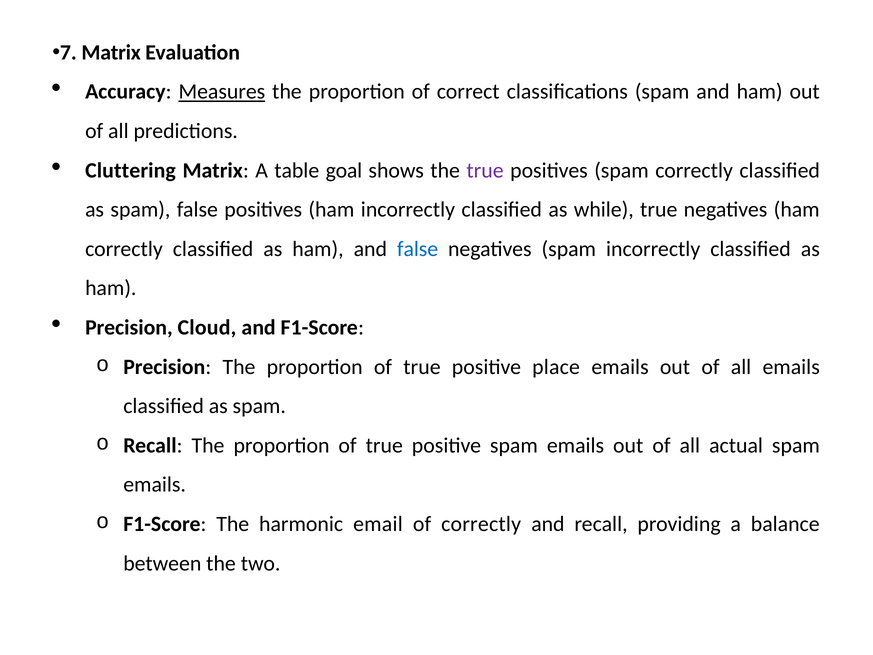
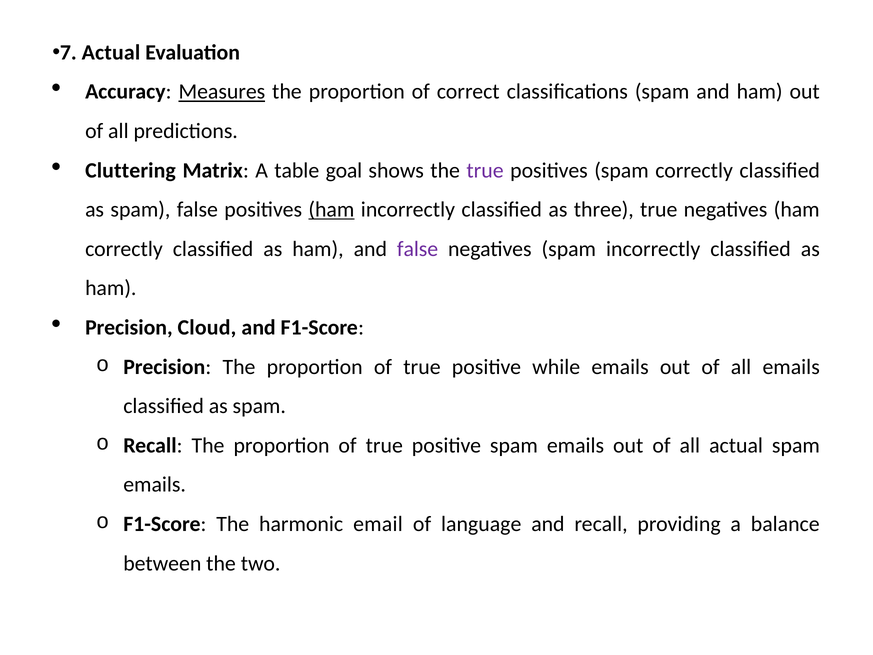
Matrix at (111, 52): Matrix -> Actual
ham at (331, 210) underline: none -> present
while: while -> three
false at (418, 249) colour: blue -> purple
place: place -> while
of correctly: correctly -> language
